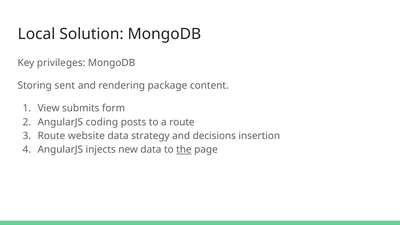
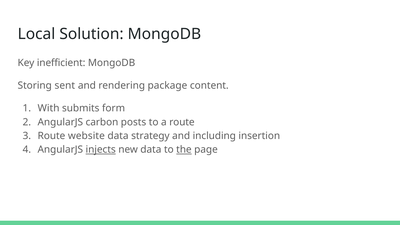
privileges: privileges -> inefficient
View: View -> With
coding: coding -> carbon
decisions: decisions -> including
injects underline: none -> present
